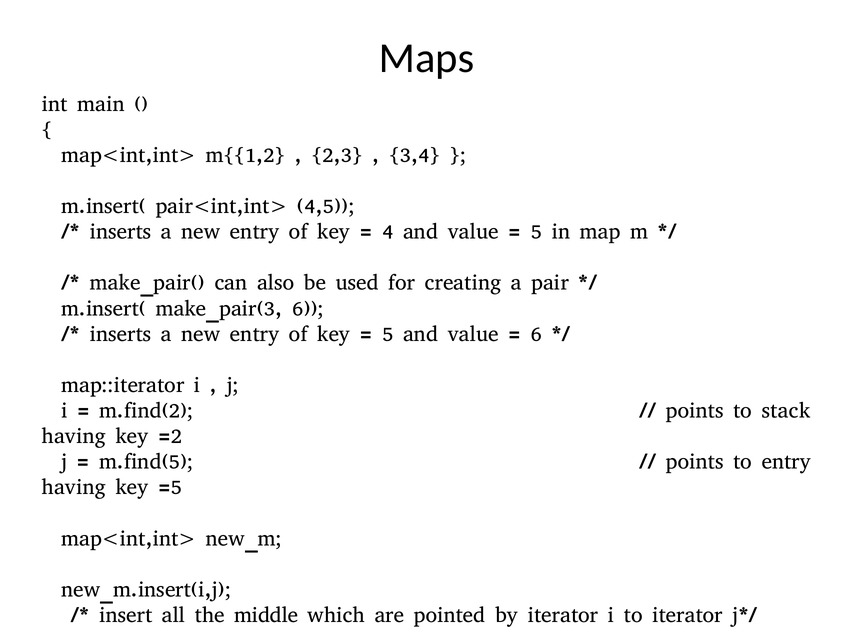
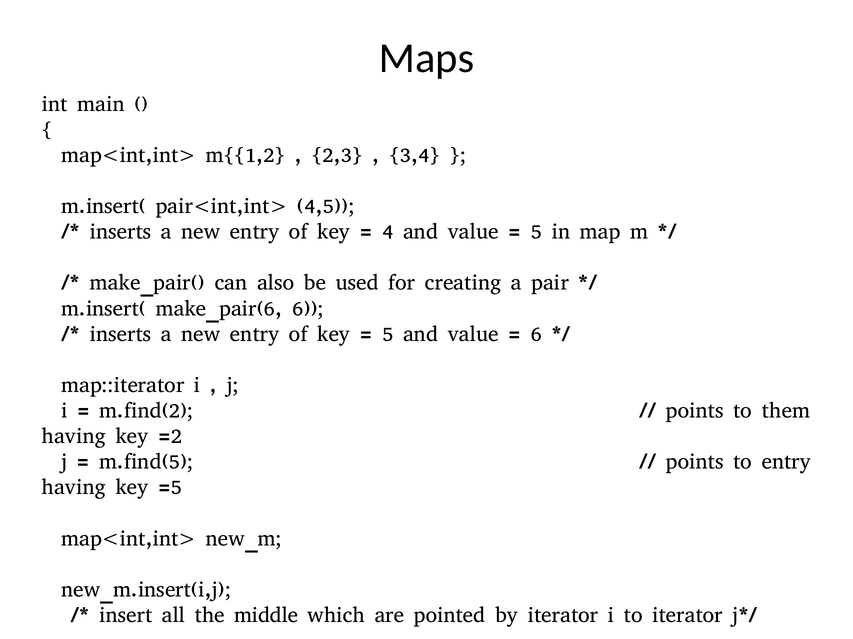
make_pair(3: make_pair(3 -> make_pair(6
stack: stack -> them
